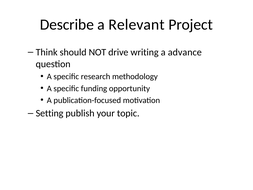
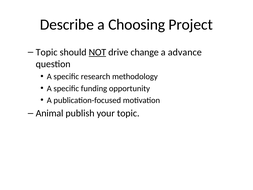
Relevant: Relevant -> Choosing
Think at (47, 52): Think -> Topic
NOT underline: none -> present
writing: writing -> change
Setting: Setting -> Animal
